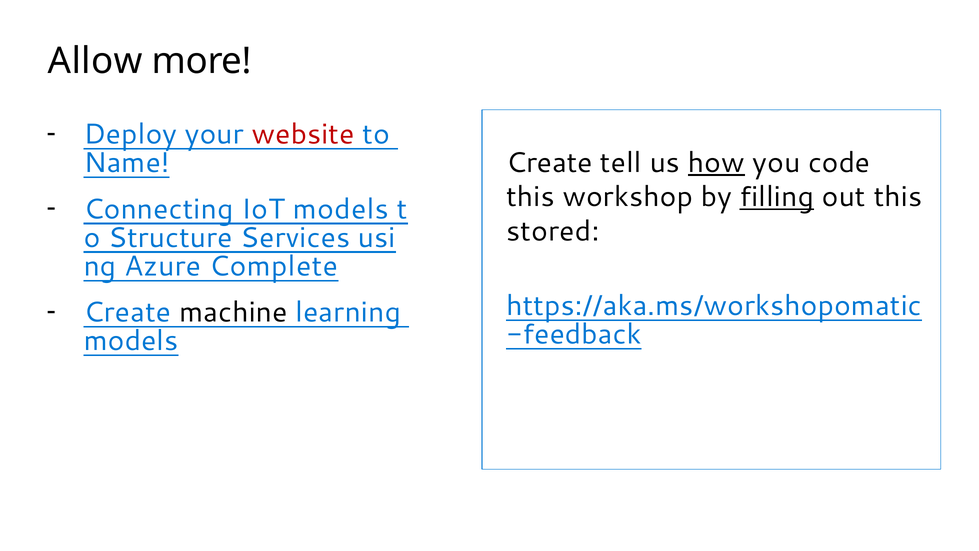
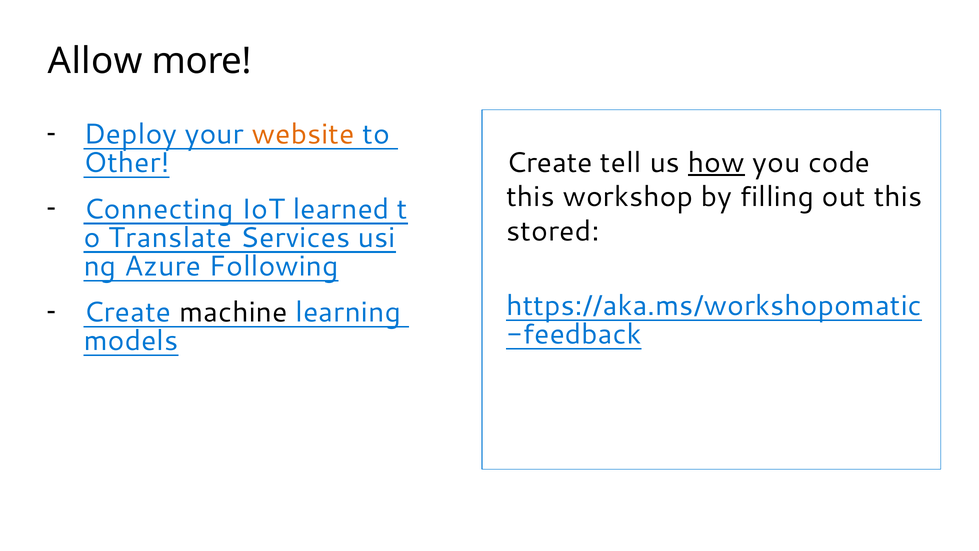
website colour: red -> orange
Name: Name -> Other
filling underline: present -> none
IoT models: models -> learned
Structure: Structure -> Translate
Complete: Complete -> Following
